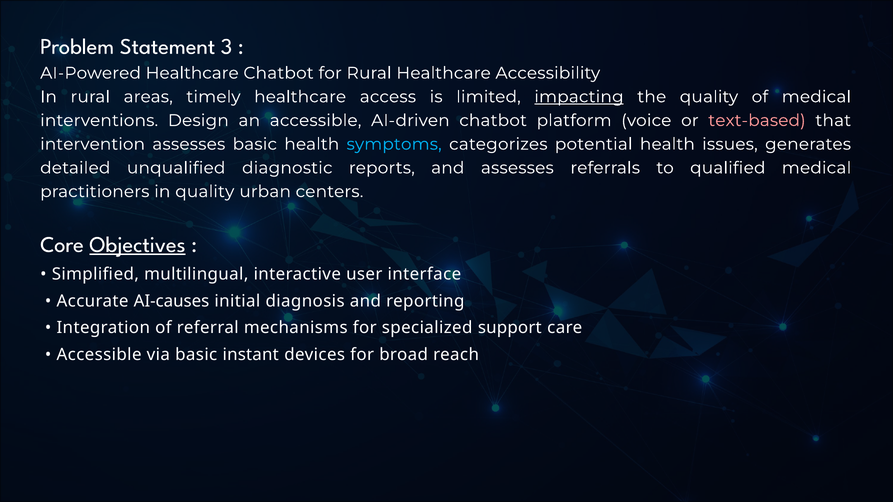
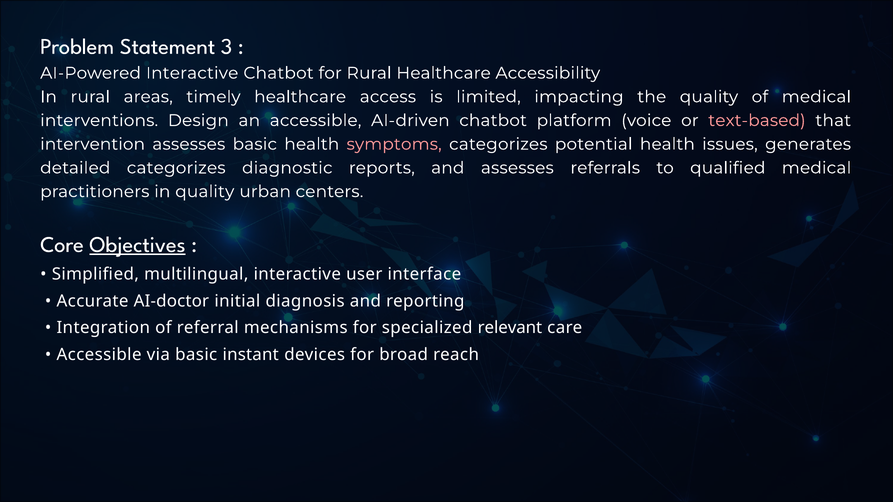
AI-Powered Healthcare: Healthcare -> Interactive
impacting underline: present -> none
symptoms colour: light blue -> pink
detailed unqualified: unqualified -> categorizes
AI-causes: AI-causes -> AI-doctor
support: support -> relevant
